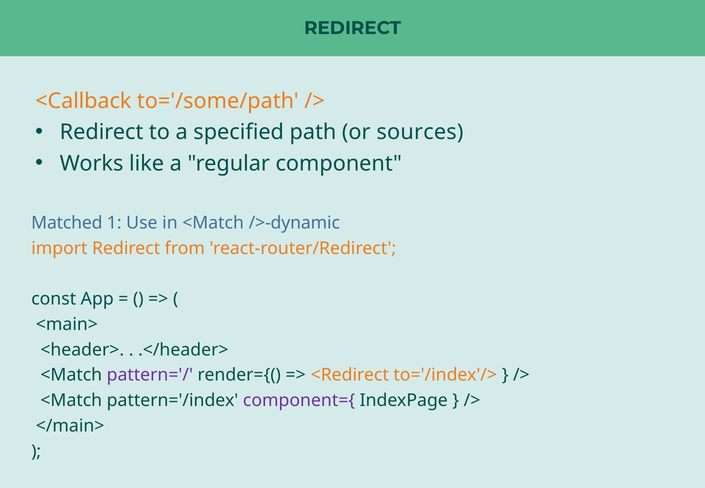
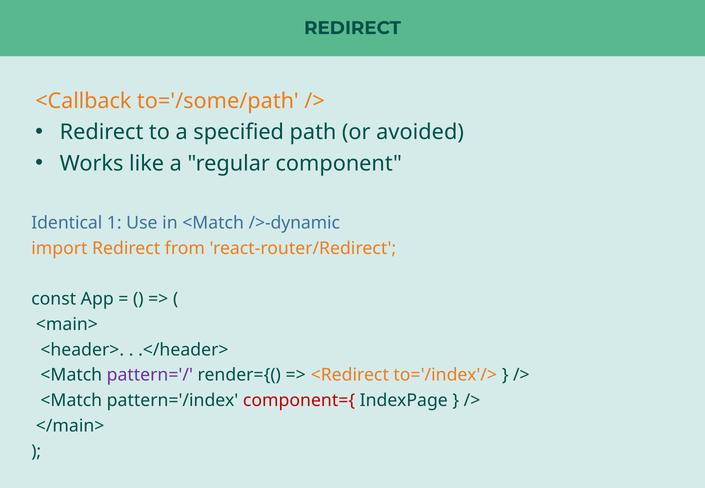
sources: sources -> avoided
Matched: Matched -> Identical
component={ colour: purple -> red
